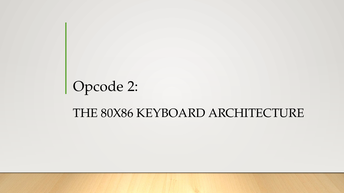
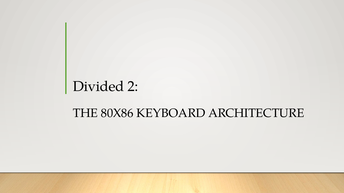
Opcode: Opcode -> Divided
